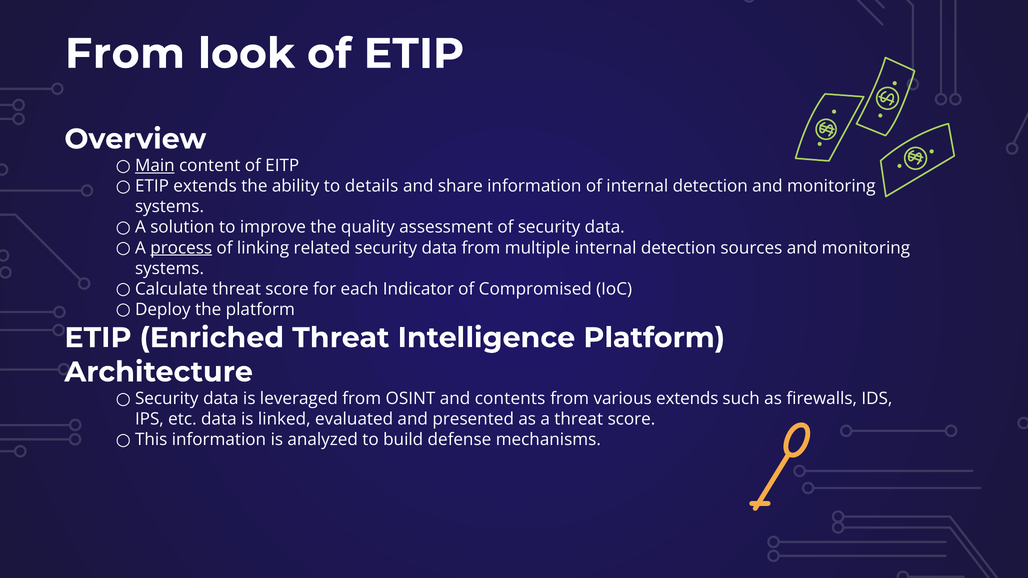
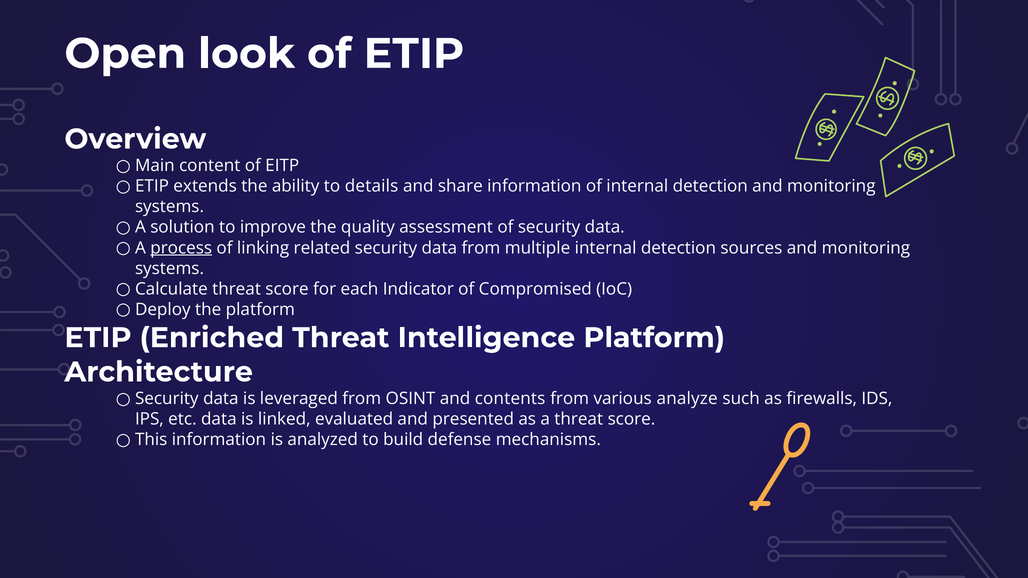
From at (125, 54): From -> Open
Main underline: present -> none
various extends: extends -> analyze
